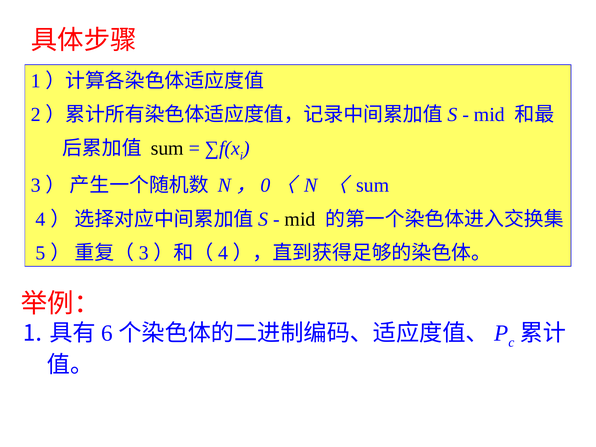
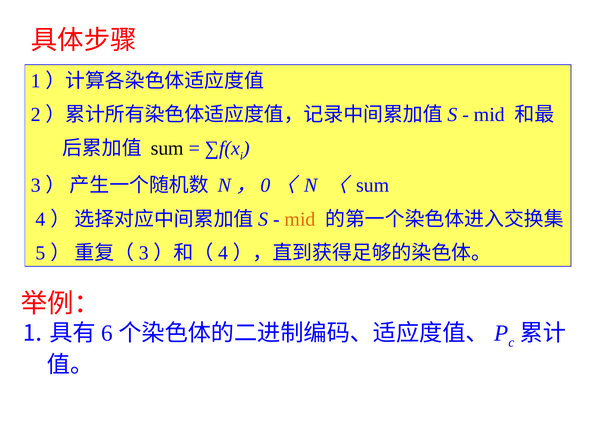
mid at (300, 219) colour: black -> orange
